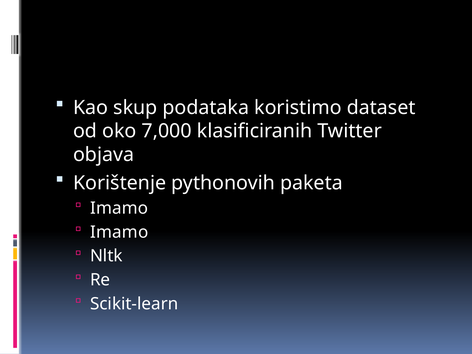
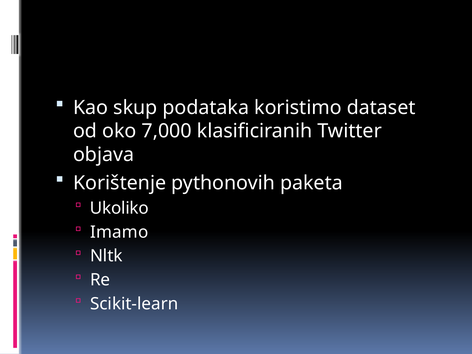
Imamo at (119, 208): Imamo -> Ukoliko
